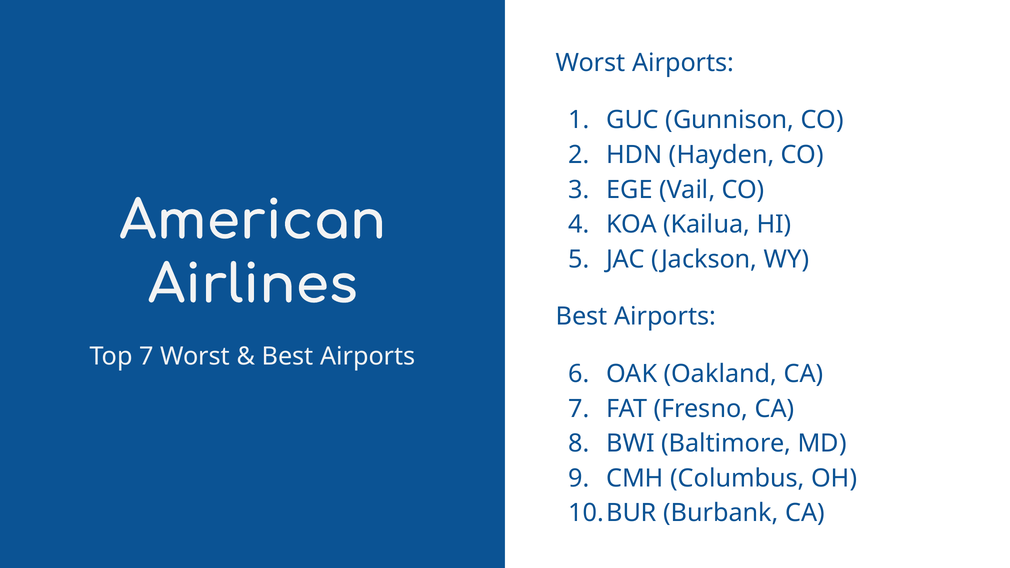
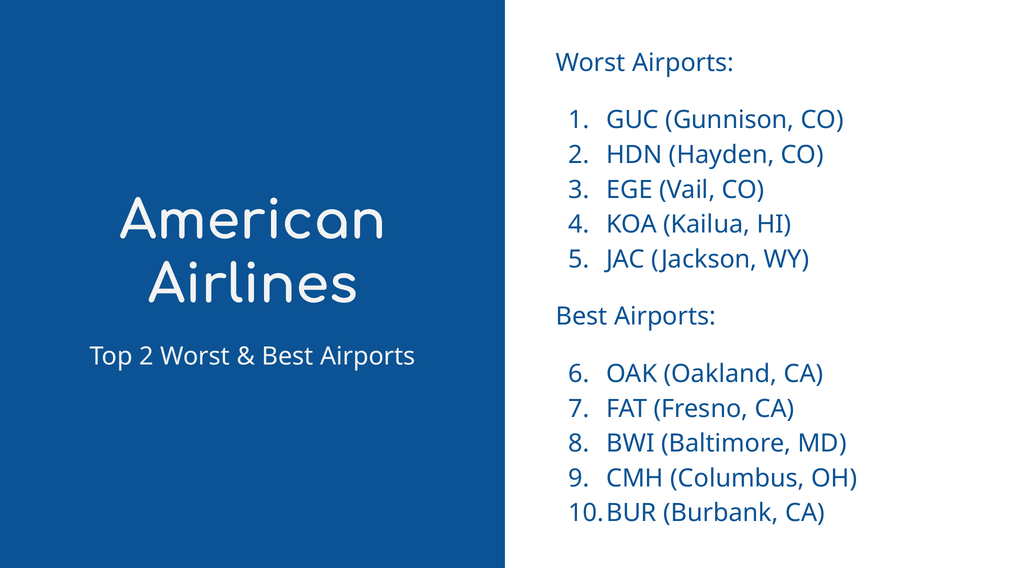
Top 7: 7 -> 2
